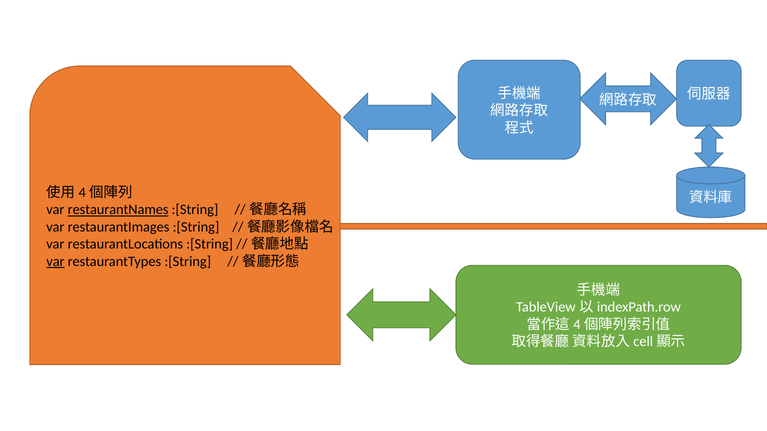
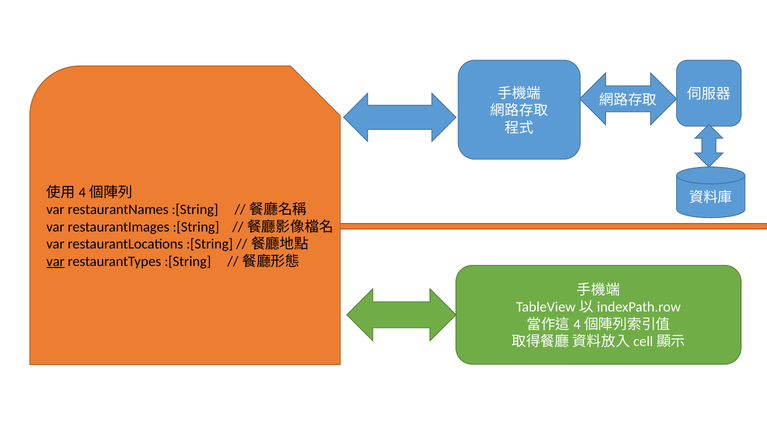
restaurantNames underline: present -> none
